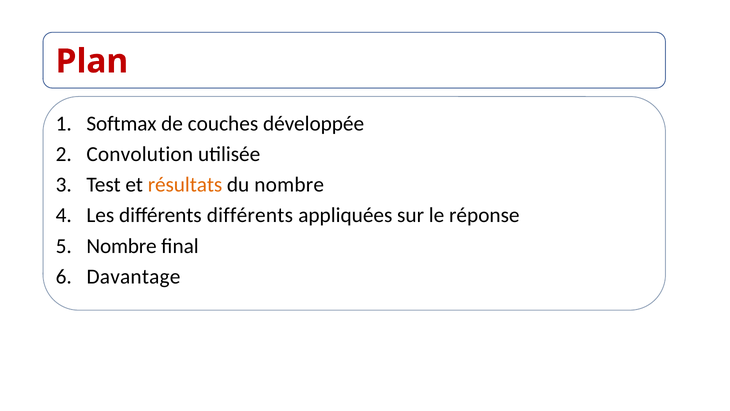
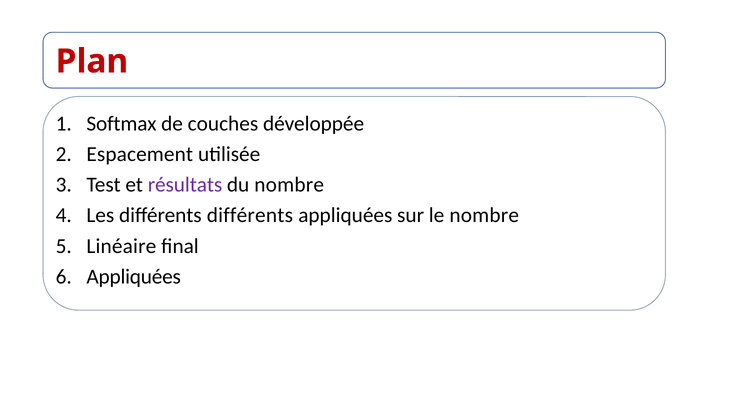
Convolution: Convolution -> Espacement
résultats colour: orange -> purple
le réponse: réponse -> nombre
Nombre at (122, 246): Nombre -> Linéaire
Davantage at (133, 276): Davantage -> Appliquées
